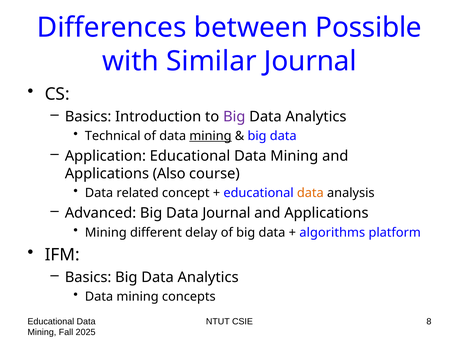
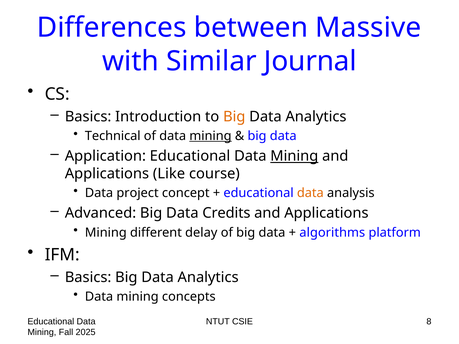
Possible: Possible -> Massive
Big at (234, 117) colour: purple -> orange
Mining at (294, 156) underline: none -> present
Also: Also -> Like
related: related -> project
Data Journal: Journal -> Credits
